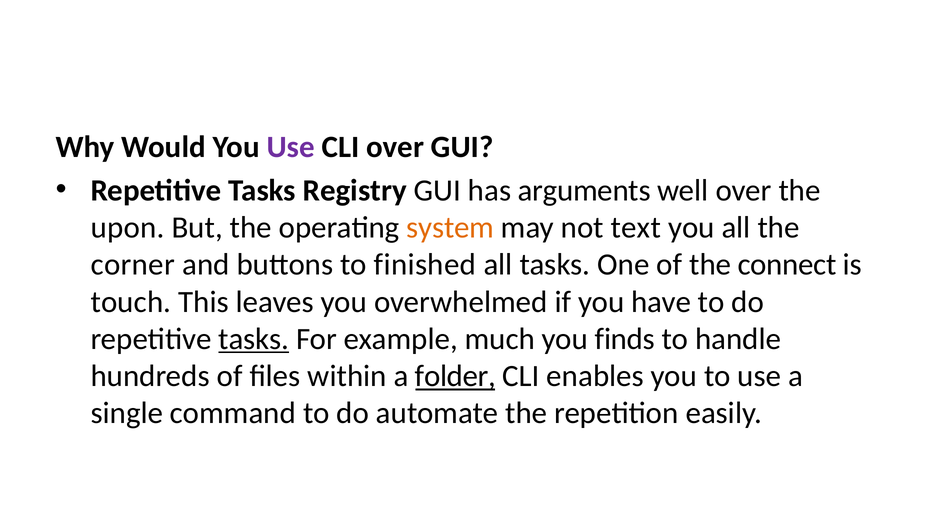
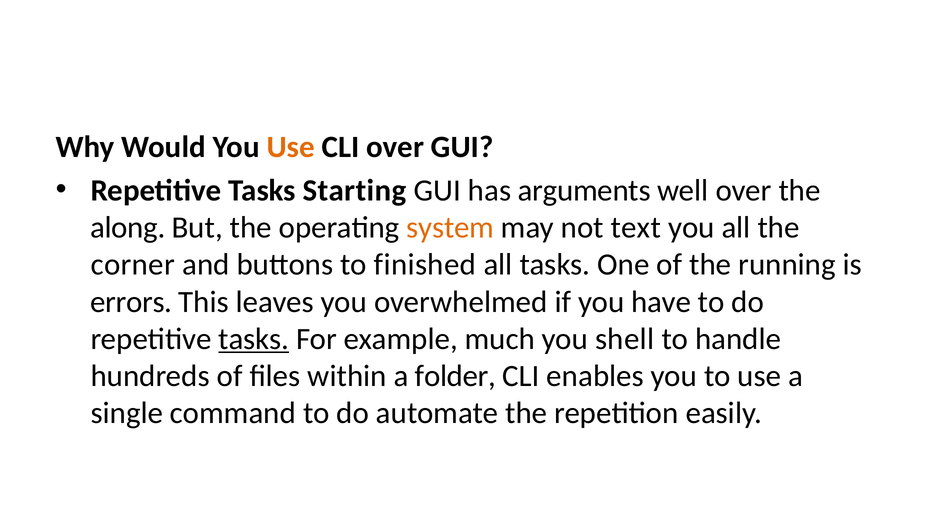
Use at (291, 147) colour: purple -> orange
Registry: Registry -> Starting
upon: upon -> along
connect: connect -> running
touch: touch -> errors
finds: finds -> shell
folder underline: present -> none
